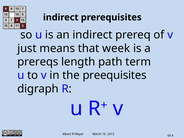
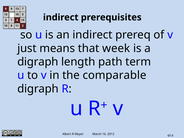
prereqs at (38, 62): prereqs -> digraph
preequisites: preequisites -> comparable
